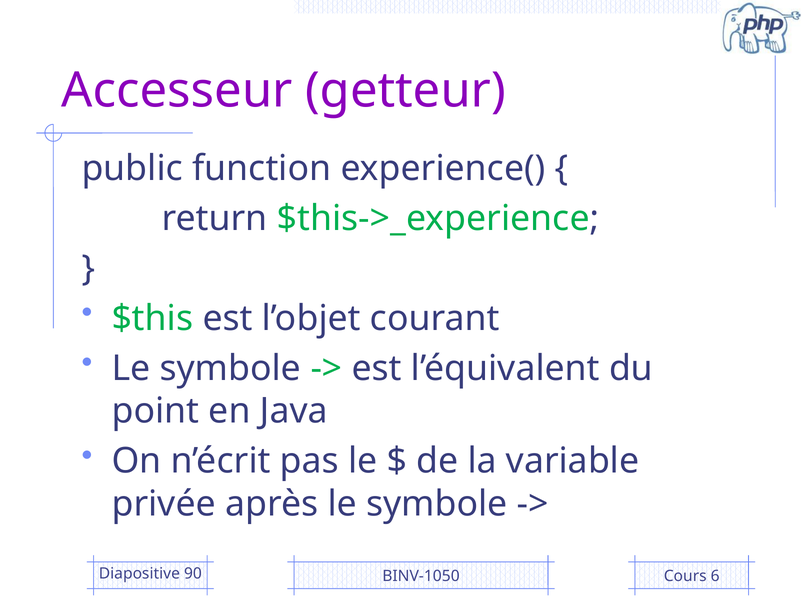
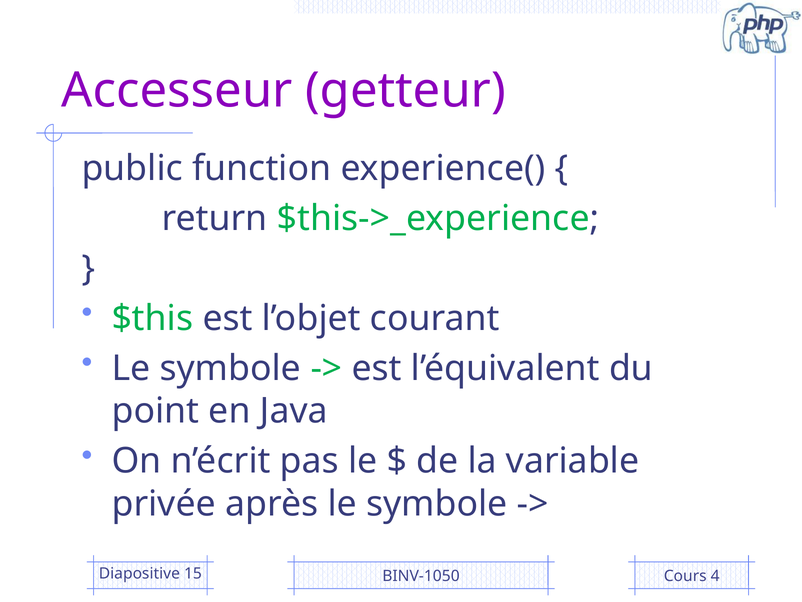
90: 90 -> 15
6: 6 -> 4
